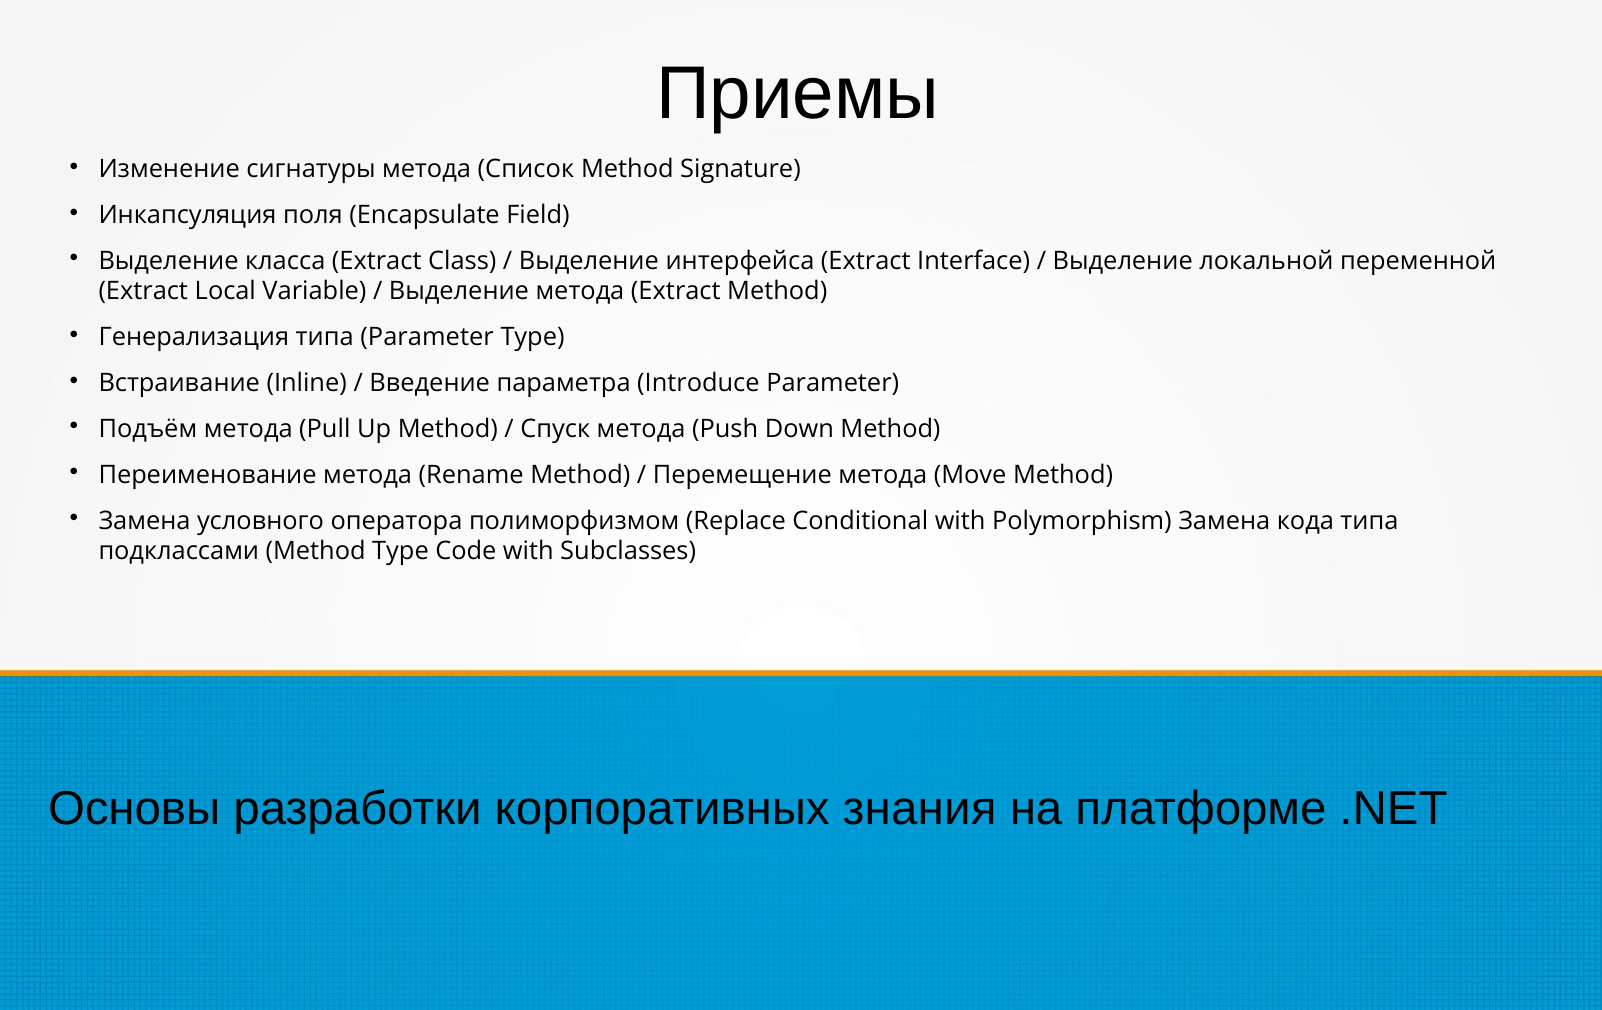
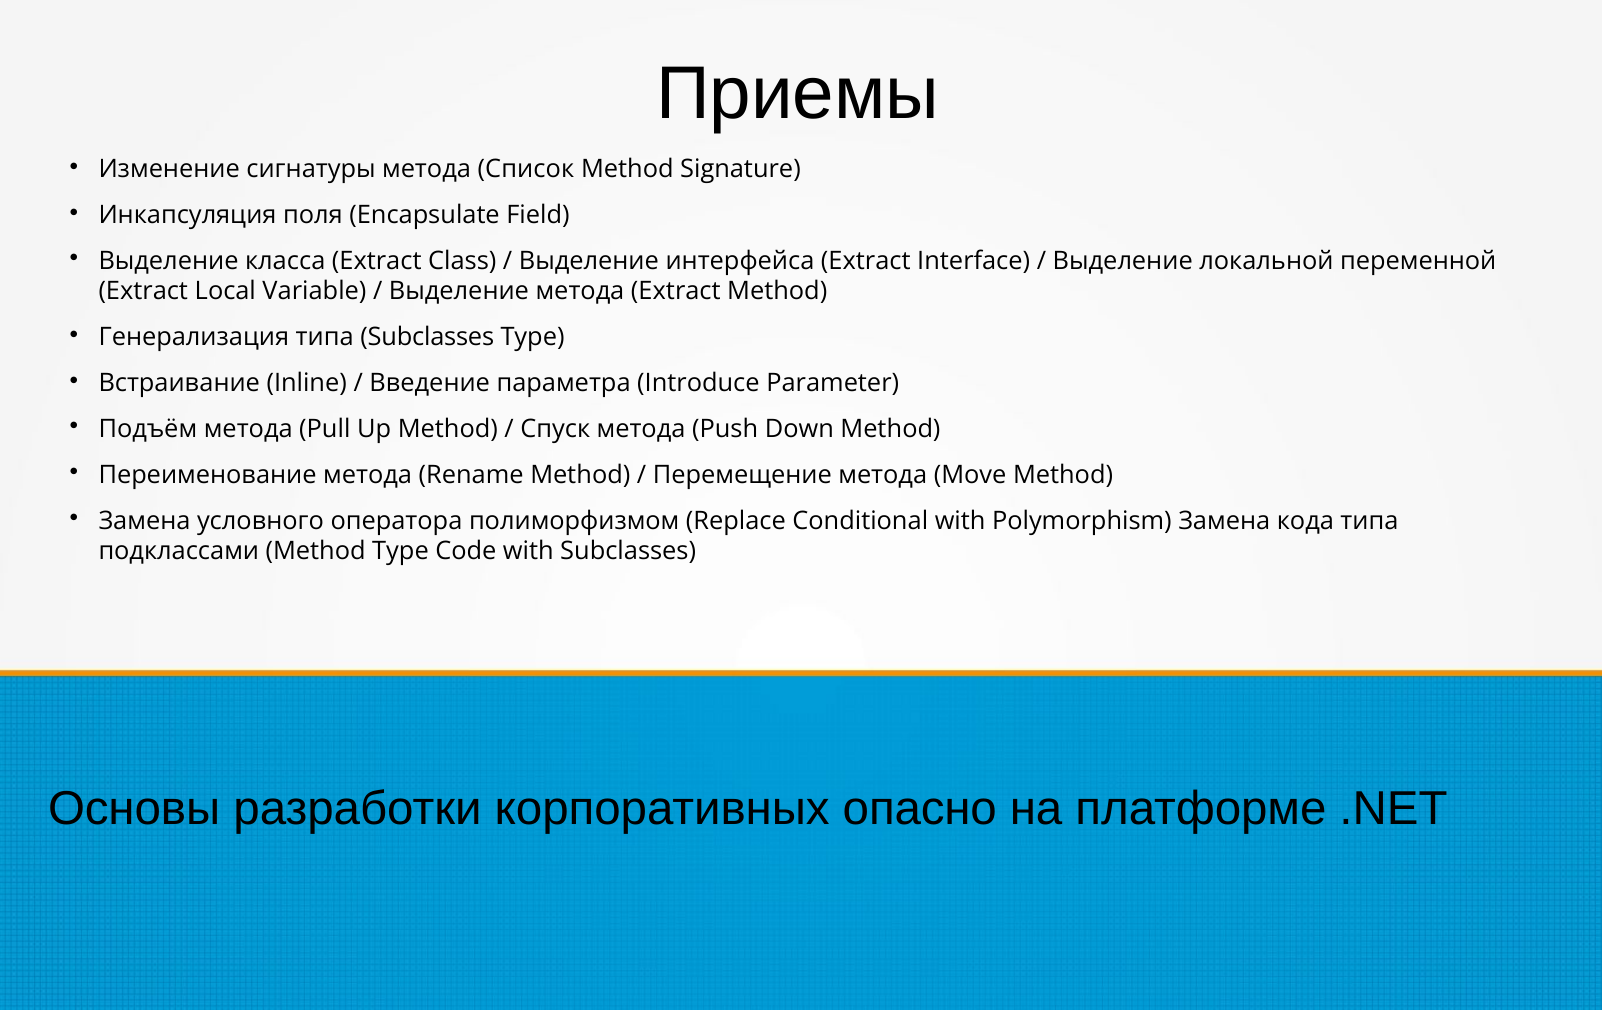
типа Parameter: Parameter -> Subclasses
знания: знания -> опасно
